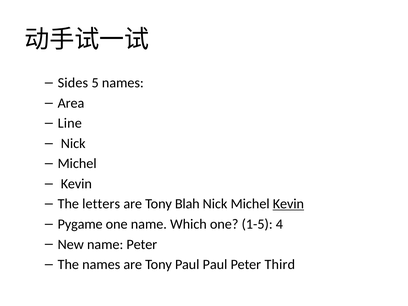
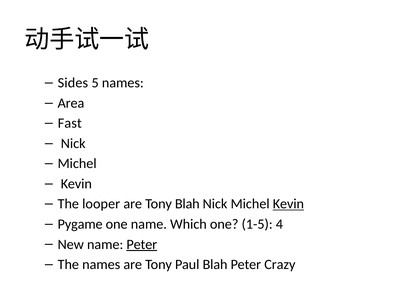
Line: Line -> Fast
letters: letters -> looper
Peter at (142, 244) underline: none -> present
Paul Paul: Paul -> Blah
Third: Third -> Crazy
